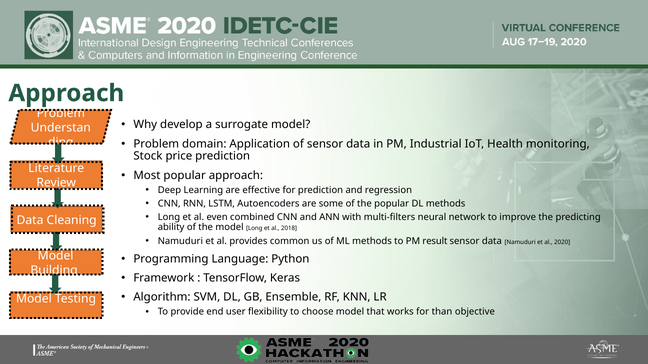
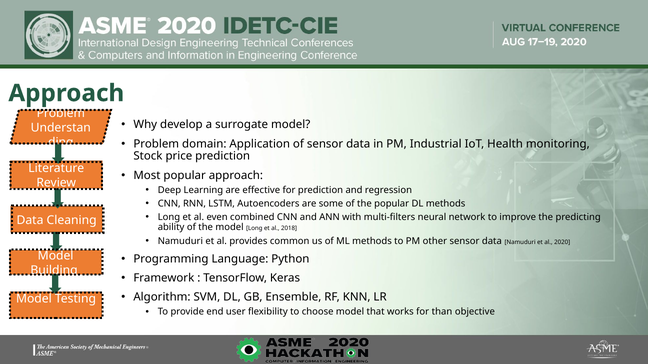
result: result -> other
